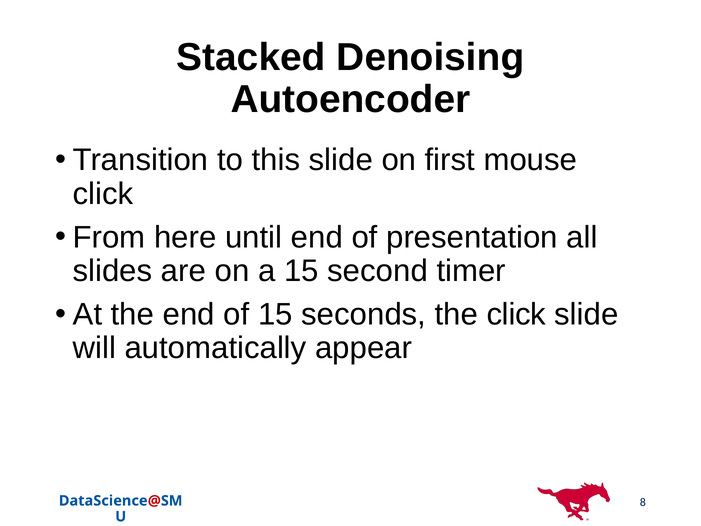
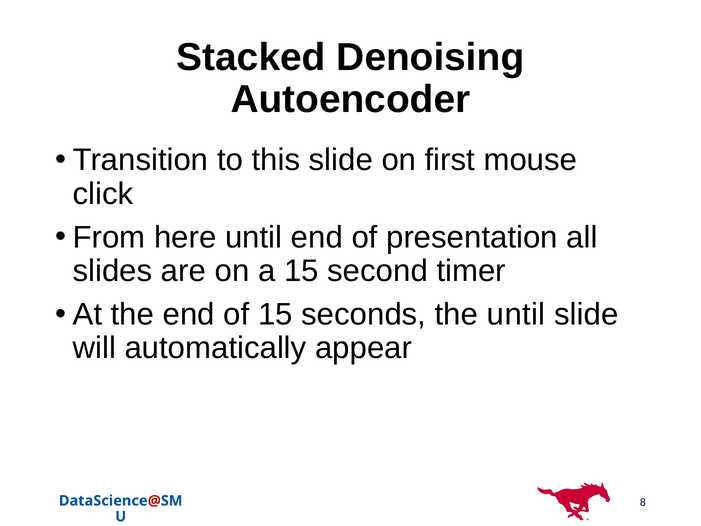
the click: click -> until
